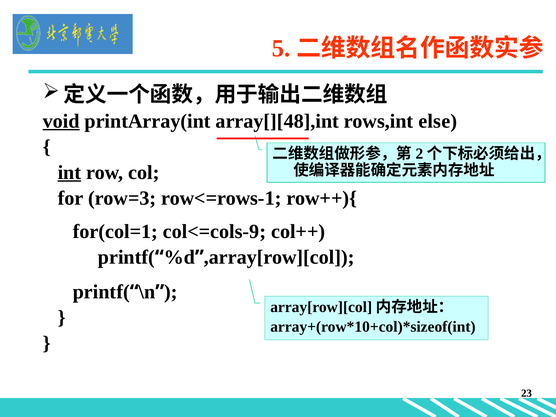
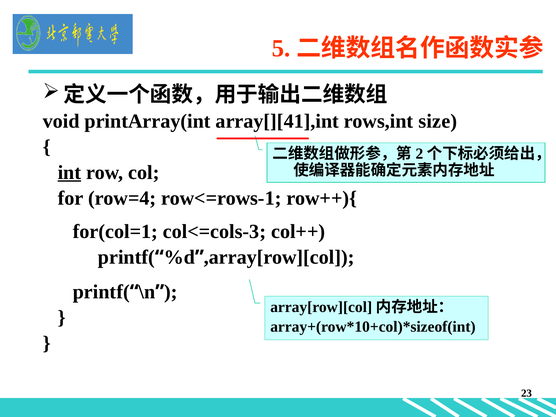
void underline: present -> none
array[][48],int: array[][48],int -> array[][41],int
else: else -> size
row=3: row=3 -> row=4
col<=cols-9: col<=cols-9 -> col<=cols-3
